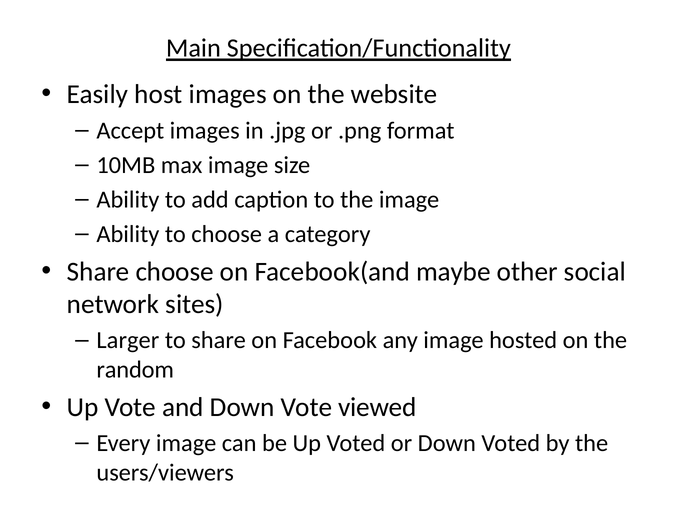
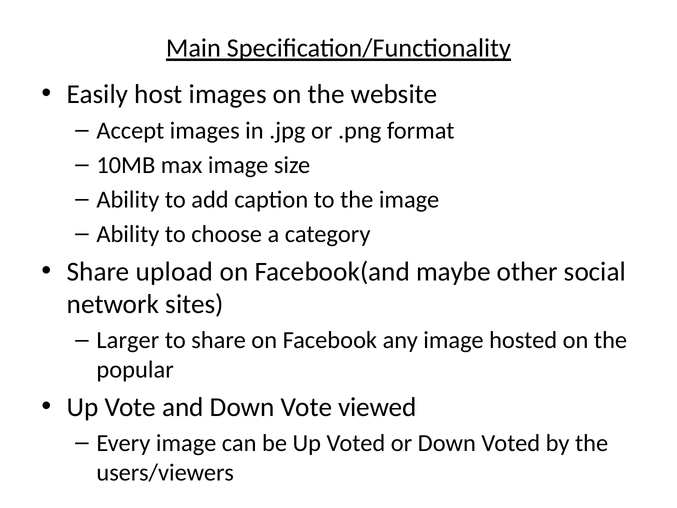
Share choose: choose -> upload
random: random -> popular
